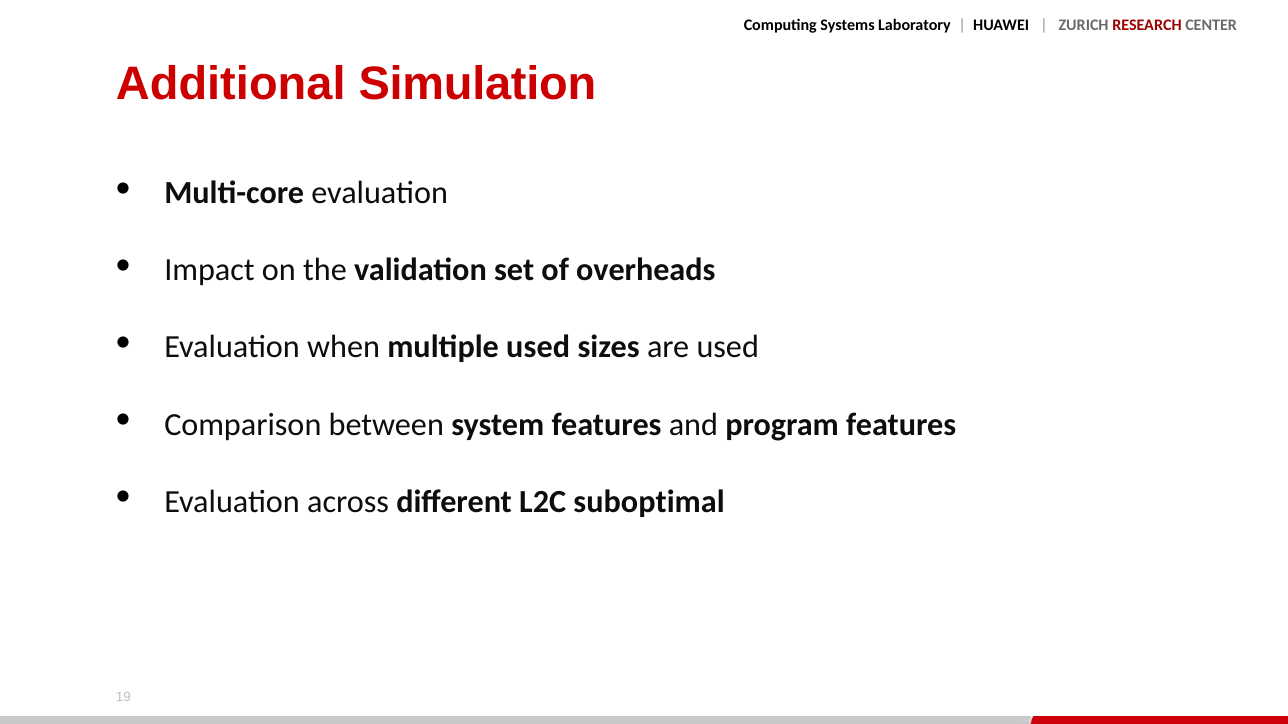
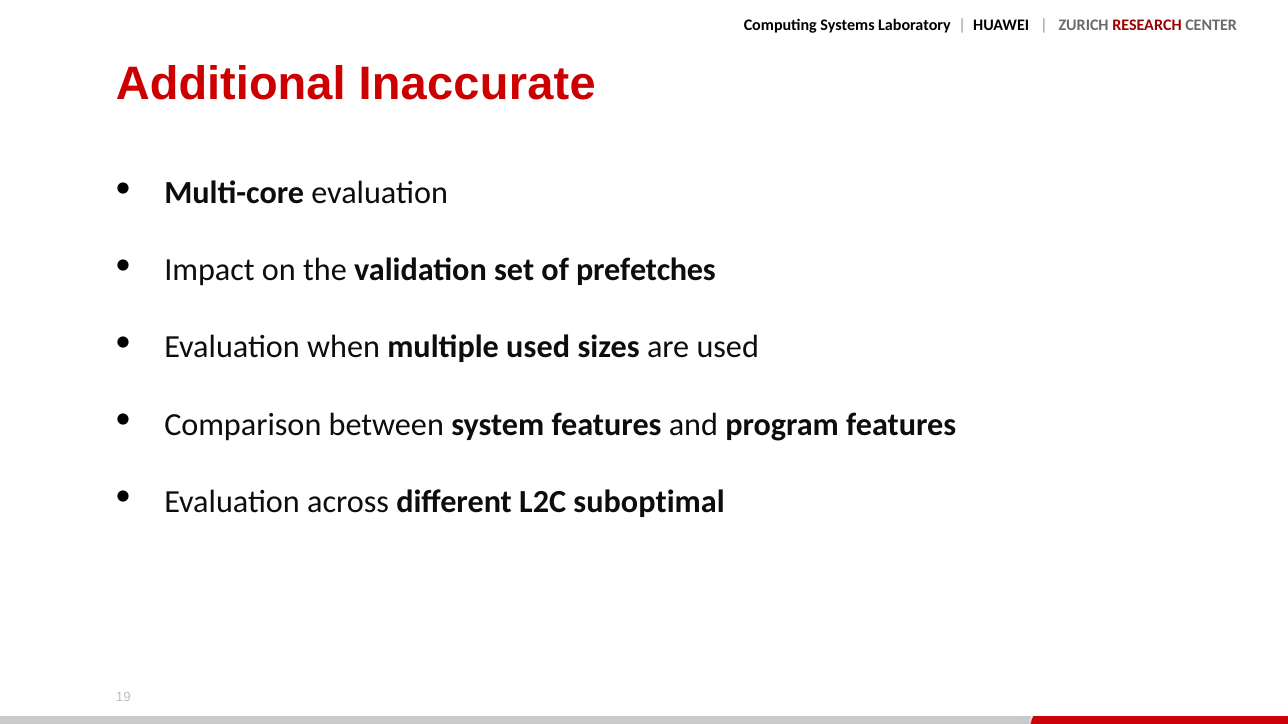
Simulation: Simulation -> Inaccurate
overheads: overheads -> prefetches
